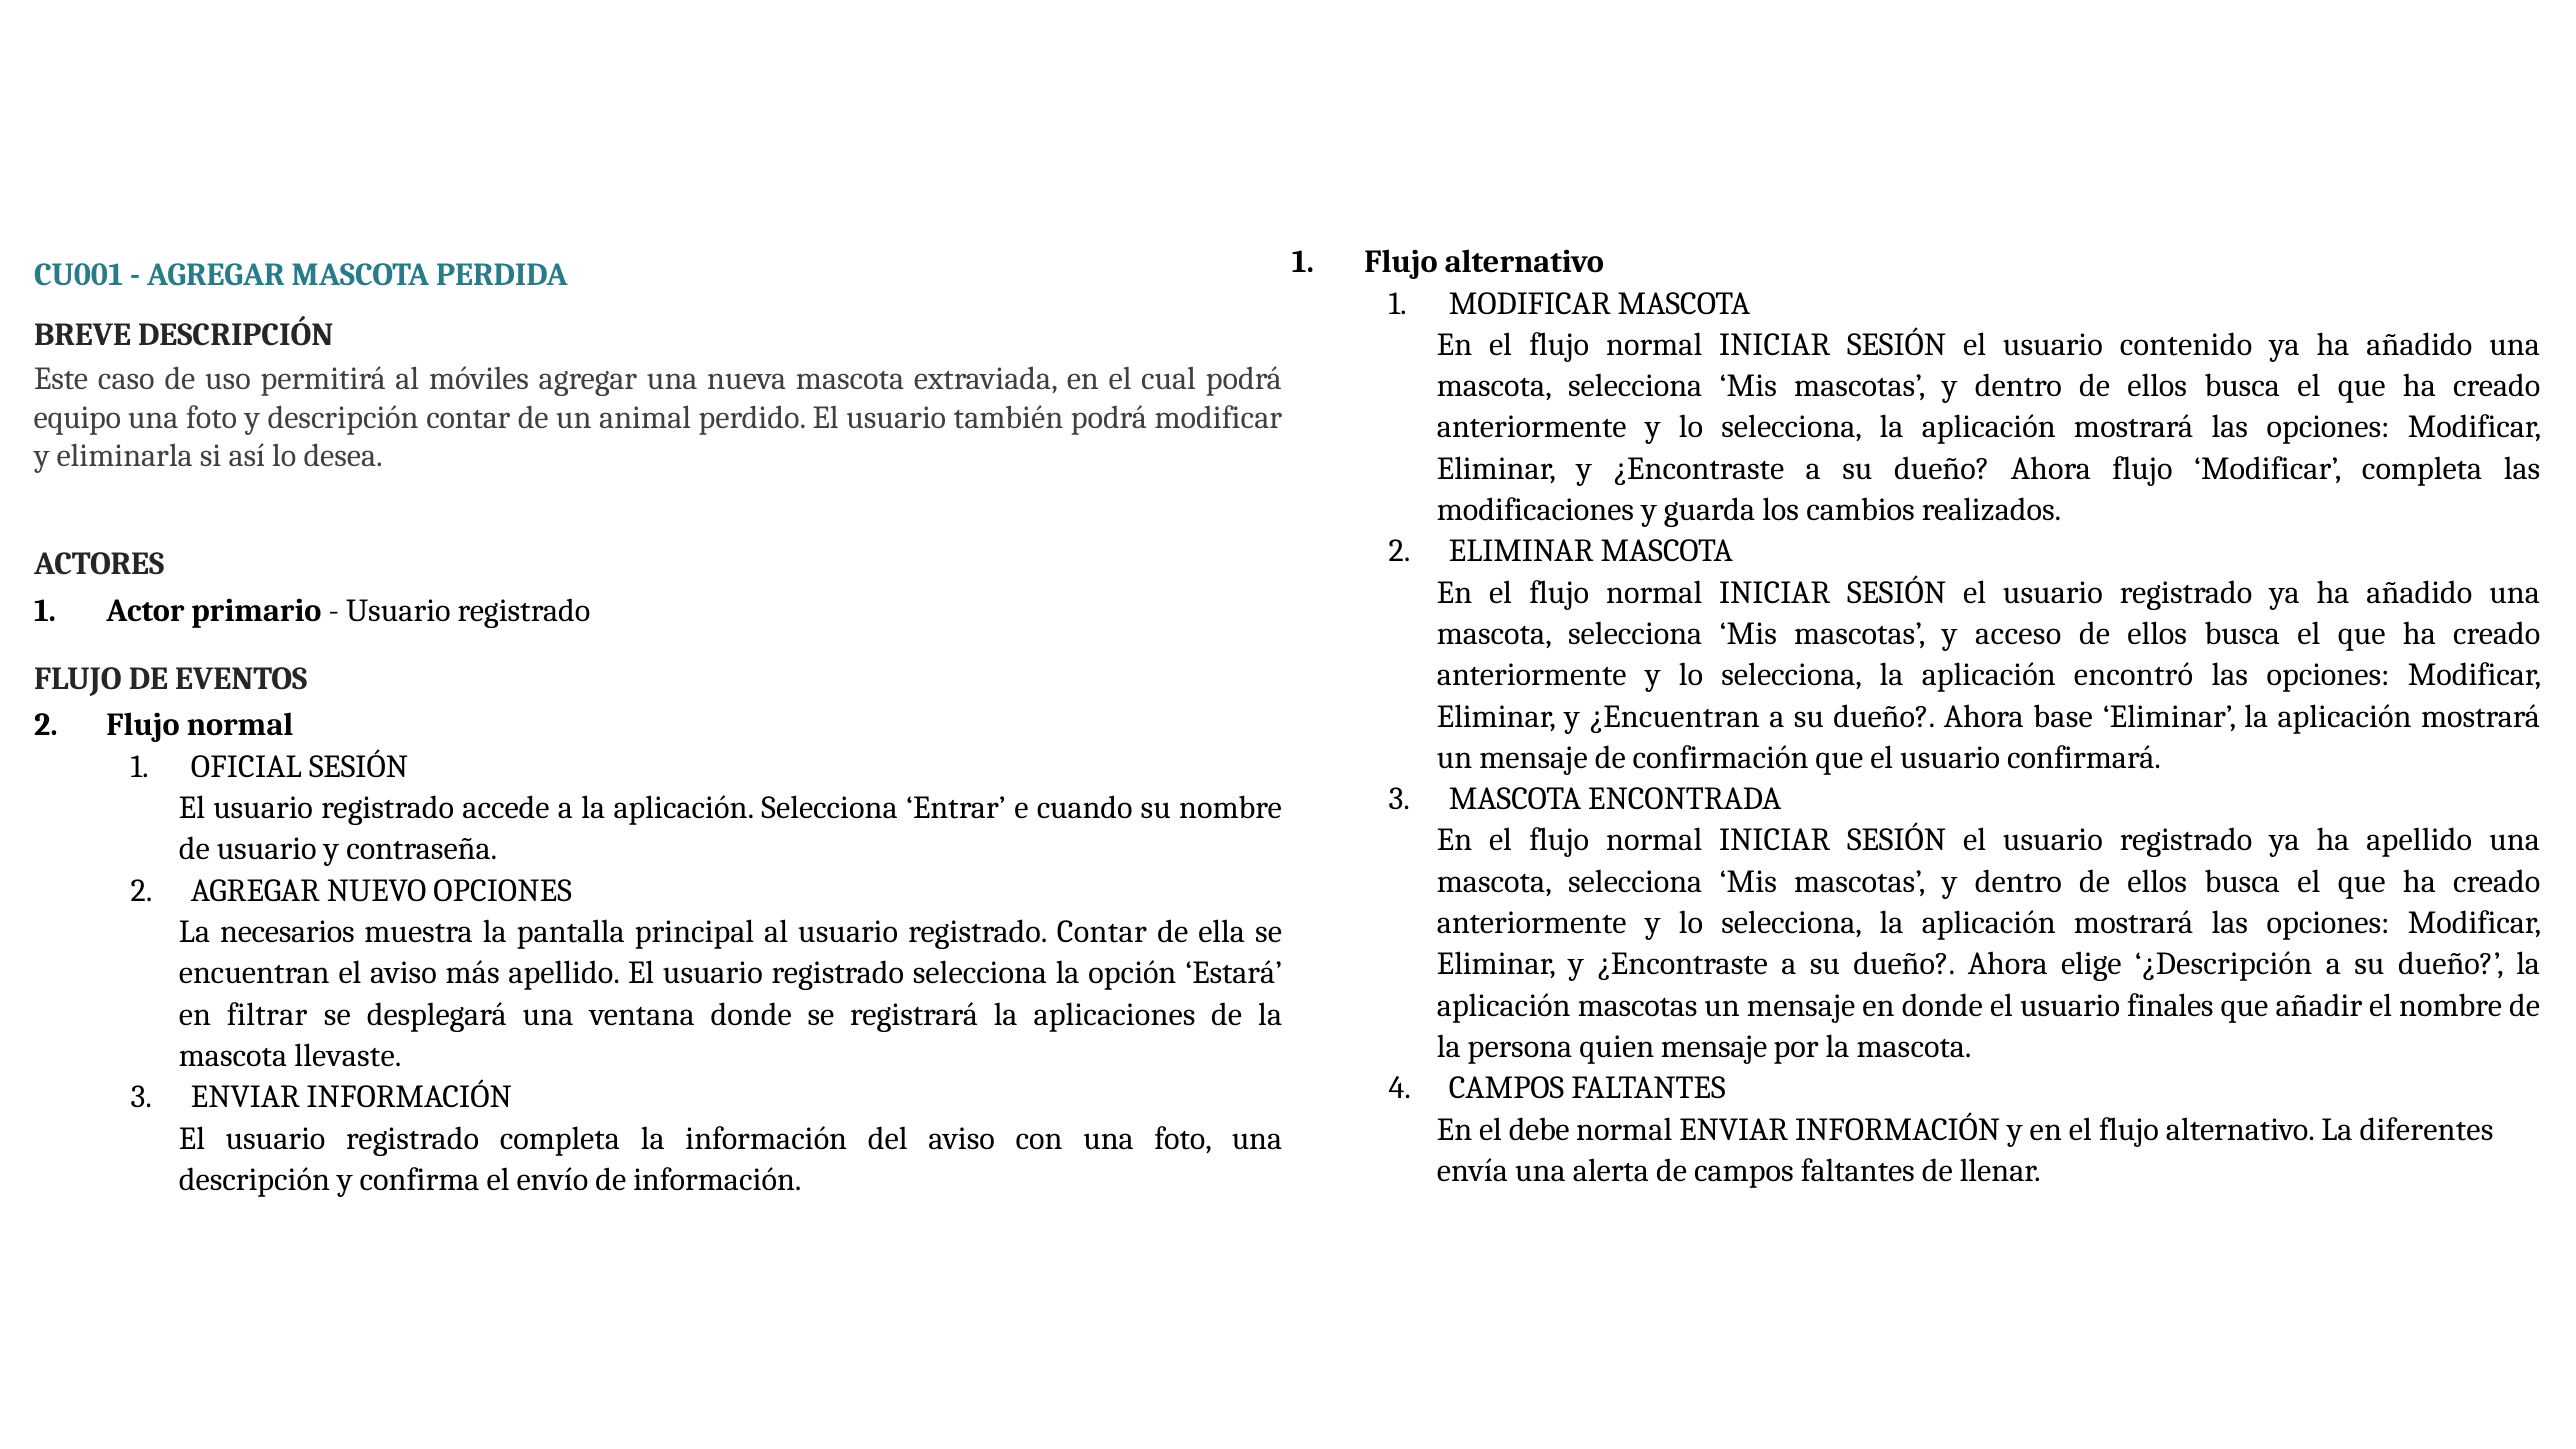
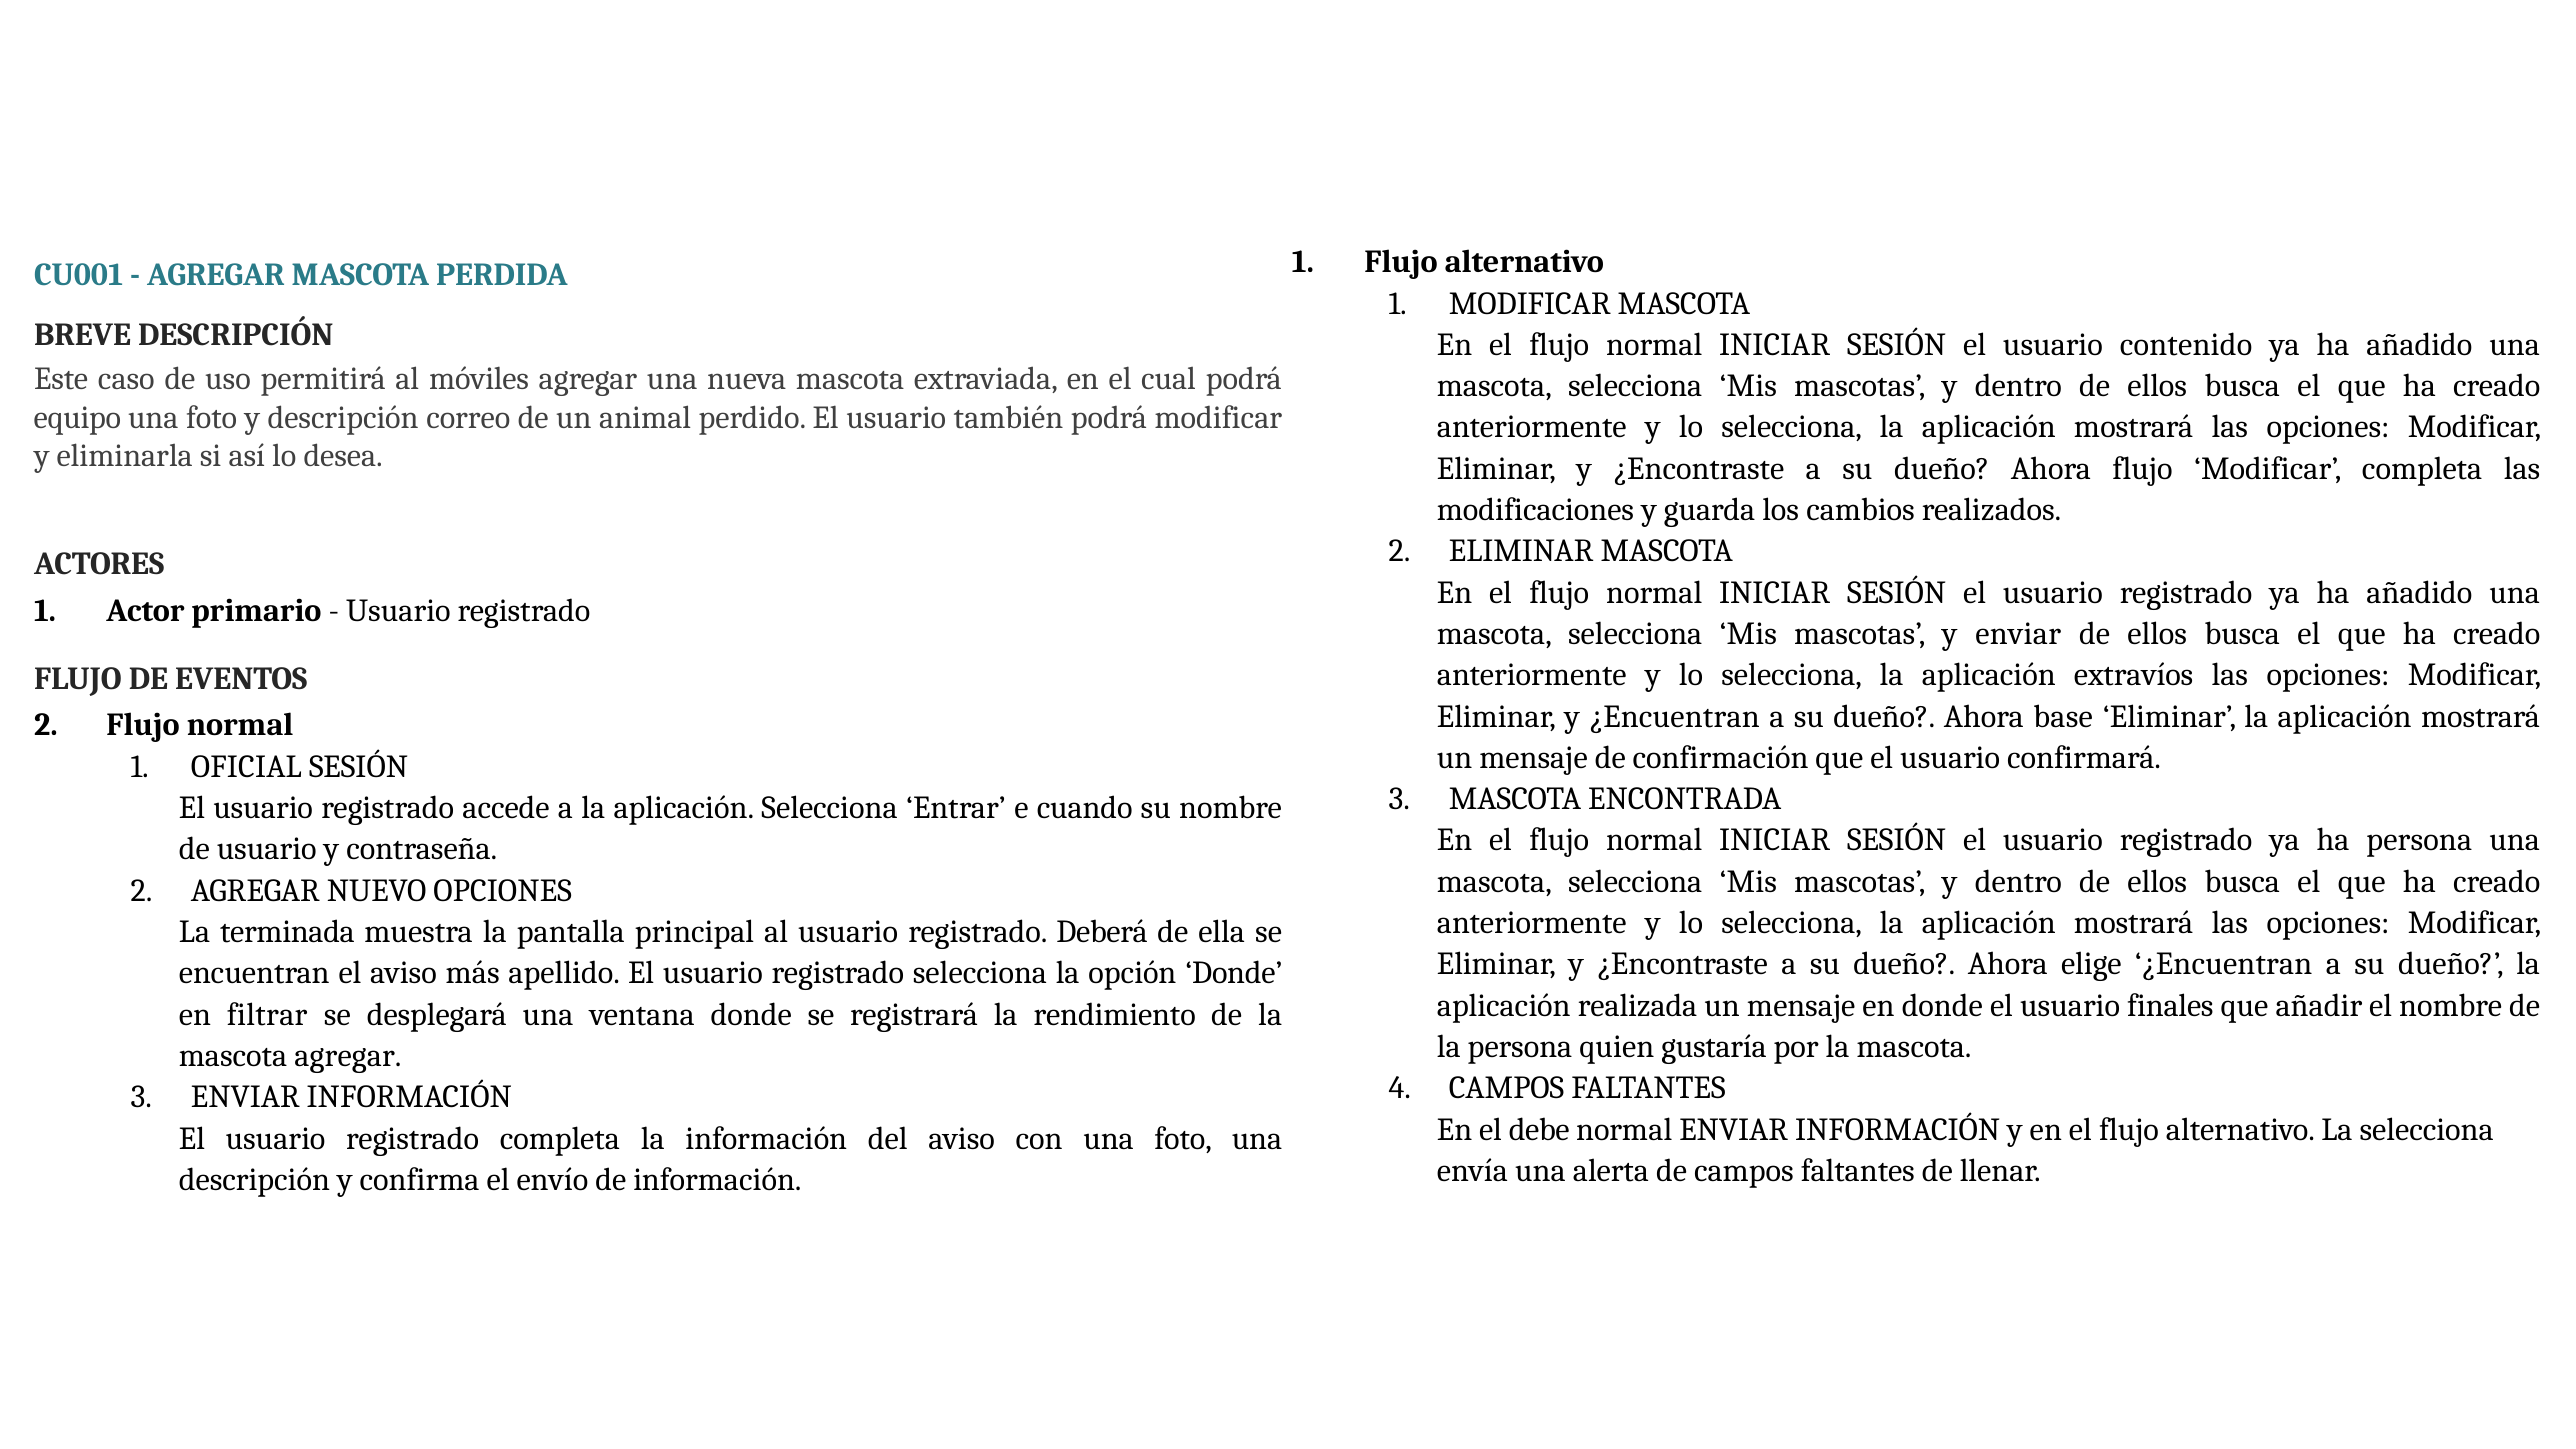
descripción contar: contar -> correo
y acceso: acceso -> enviar
encontró: encontró -> extravíos
ha apellido: apellido -> persona
necesarios: necesarios -> terminada
registrado Contar: Contar -> Deberá
elige ¿Descripción: ¿Descripción -> ¿Encuentran
opción Estará: Estará -> Donde
aplicación mascotas: mascotas -> realizada
aplicaciones: aplicaciones -> rendimiento
quien mensaje: mensaje -> gustaría
mascota llevaste: llevaste -> agregar
La diferentes: diferentes -> selecciona
